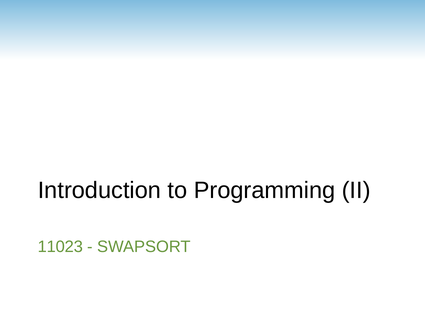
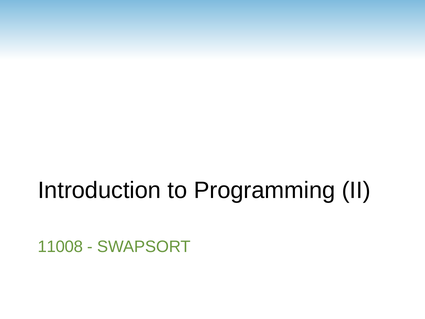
11023: 11023 -> 11008
